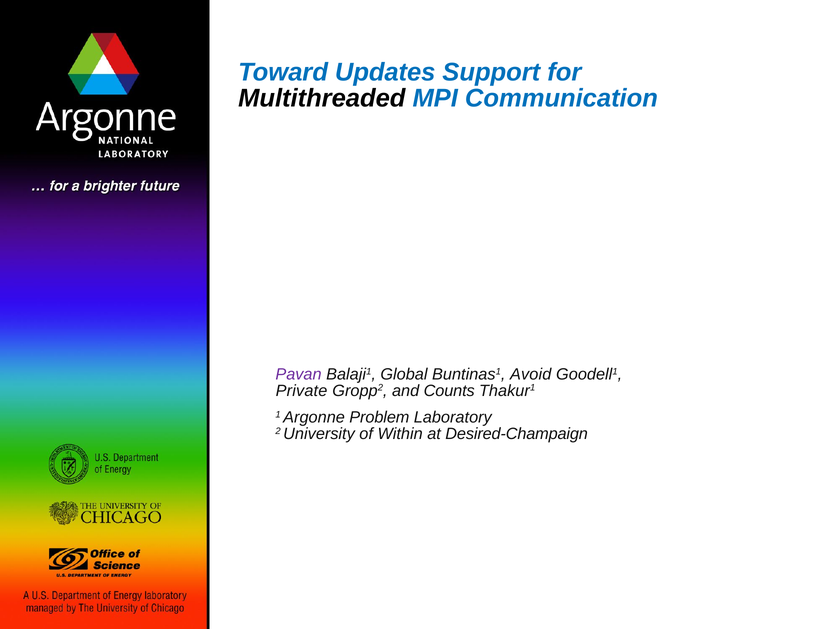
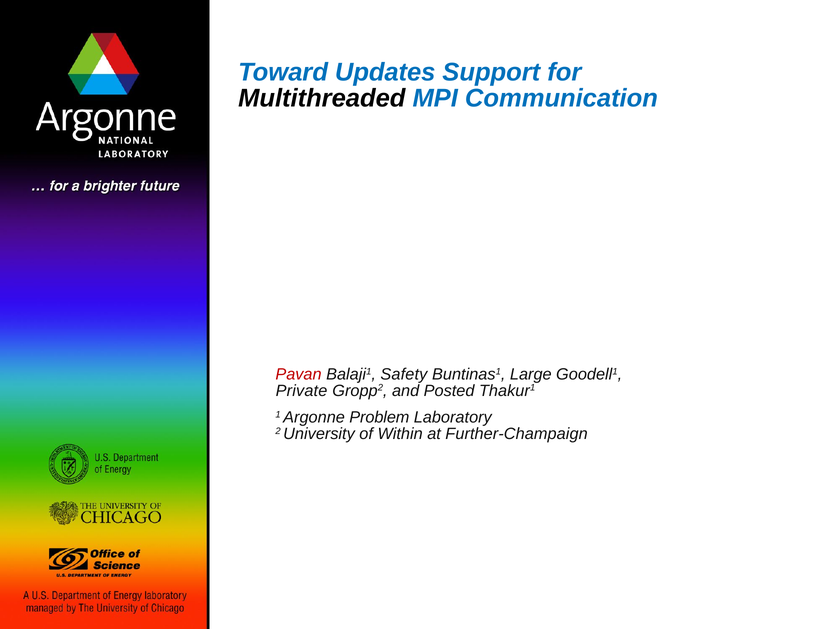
Pavan colour: purple -> red
Global: Global -> Safety
Avoid: Avoid -> Large
Counts: Counts -> Posted
Desired-Champaign: Desired-Champaign -> Further-Champaign
